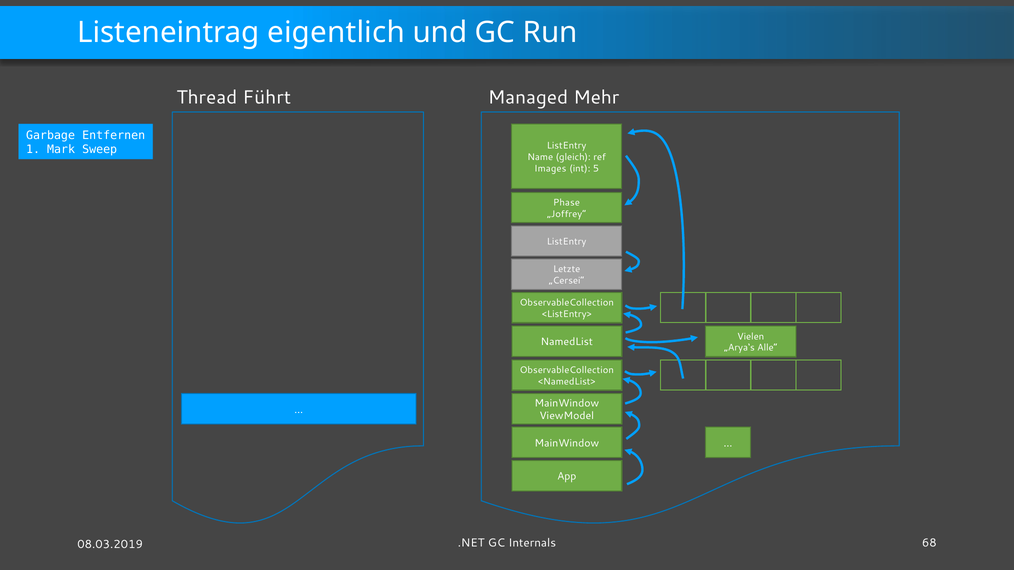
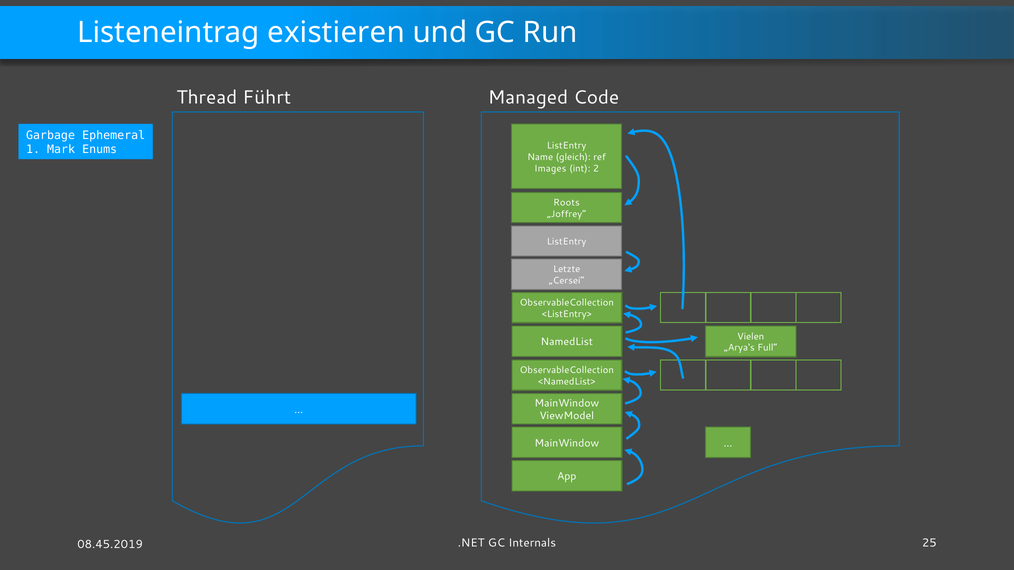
eigentlich: eigentlich -> existieren
Mehr: Mehr -> Code
Entfernen: Entfernen -> Ephemeral
Sweep: Sweep -> Enums
5: 5 -> 2
Phase: Phase -> Roots
Alle“: Alle“ -> Full“
68: 68 -> 25
08.03.2019: 08.03.2019 -> 08.45.2019
